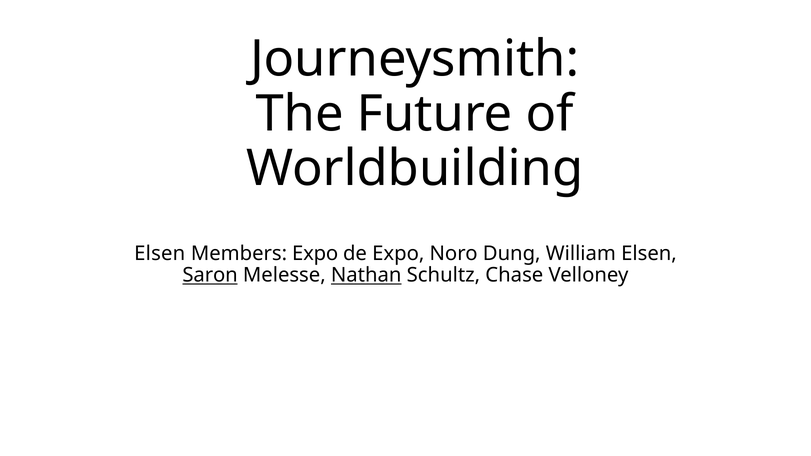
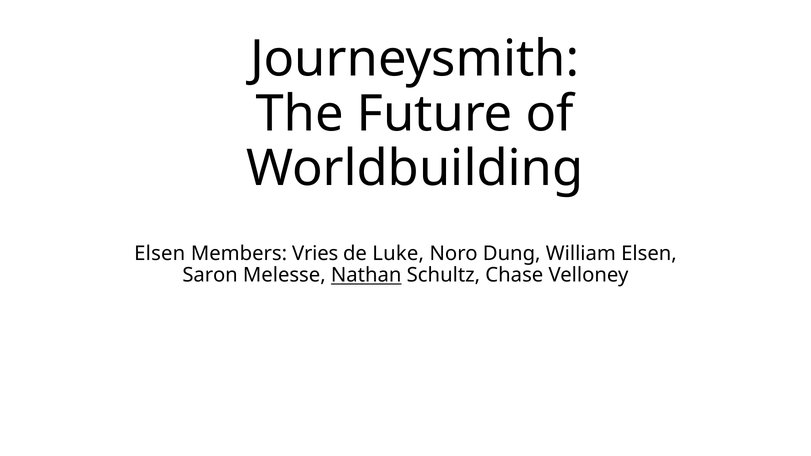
Members Expo: Expo -> Vries
de Expo: Expo -> Luke
Saron underline: present -> none
